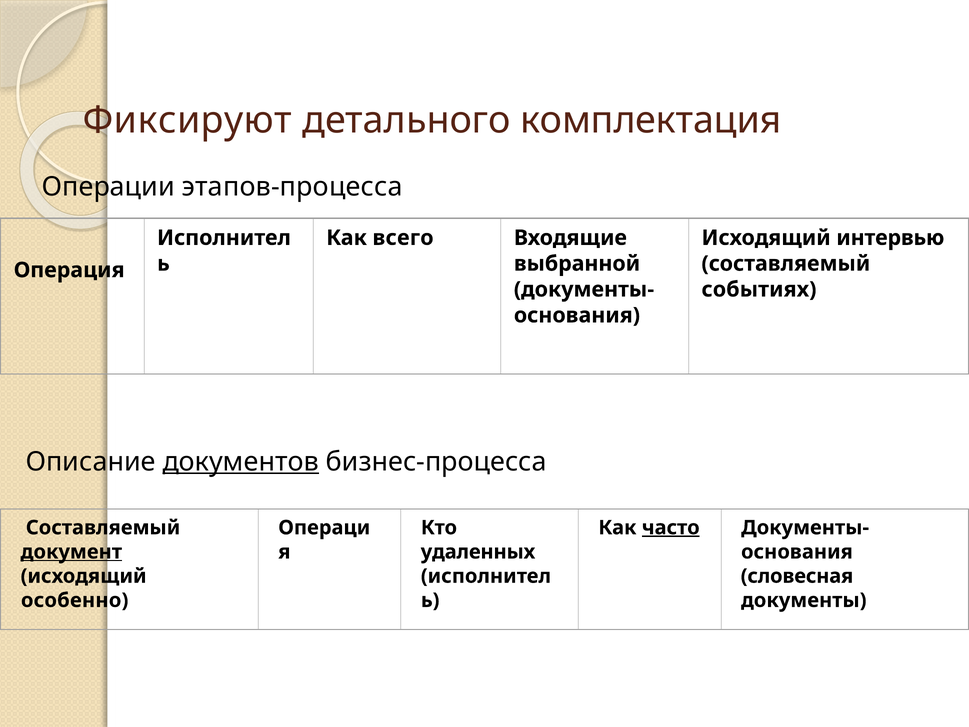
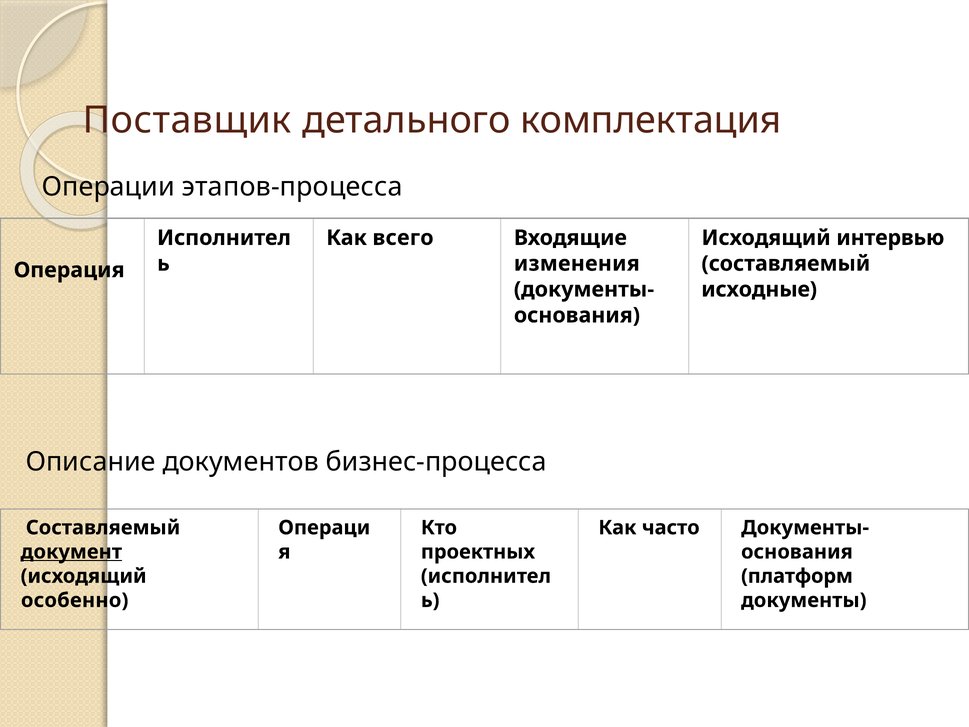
Фиксируют: Фиксируют -> Поставщик
выбранной: выбранной -> изменения
событиях: событиях -> исходные
документов underline: present -> none
часто underline: present -> none
удаленных: удаленных -> проектных
словесная: словесная -> платформ
